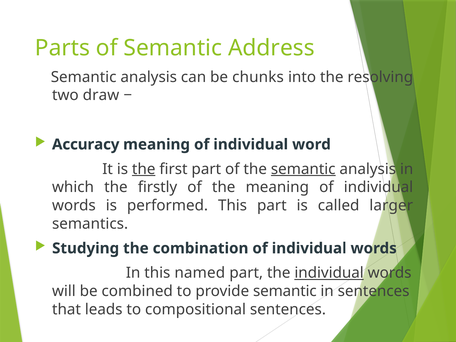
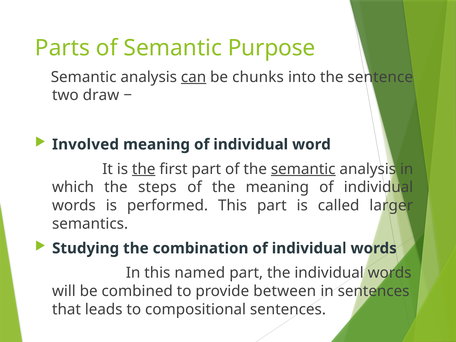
Address: Address -> Purpose
can underline: none -> present
resolving: resolving -> sentence
Accuracy: Accuracy -> Involved
firstly: firstly -> steps
individual at (329, 273) underline: present -> none
provide semantic: semantic -> between
